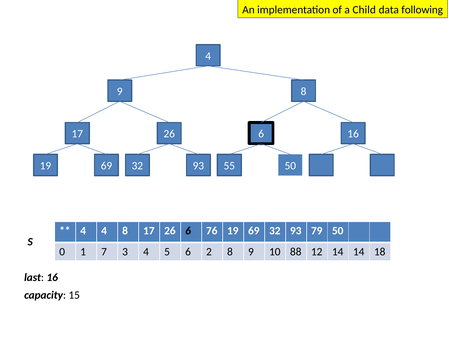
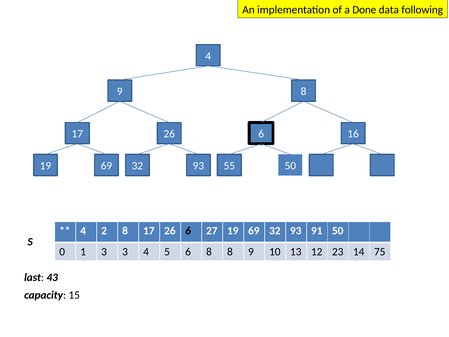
Child: Child -> Done
4 4: 4 -> 2
76: 76 -> 27
79: 79 -> 91
1 7: 7 -> 3
6 2: 2 -> 8
88: 88 -> 13
12 14: 14 -> 23
18: 18 -> 75
last 16: 16 -> 43
